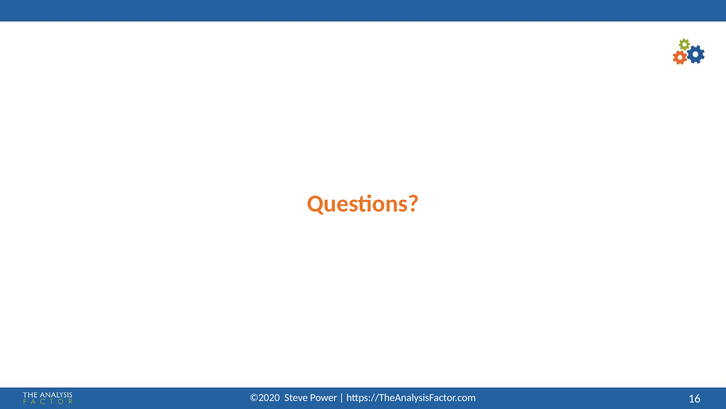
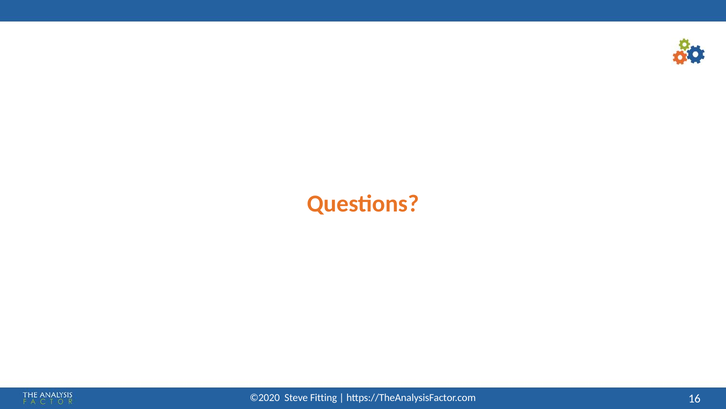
Power: Power -> Fitting
